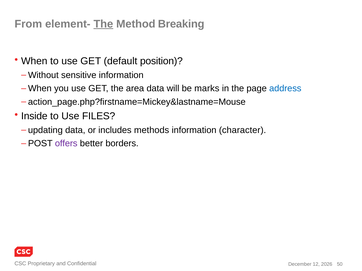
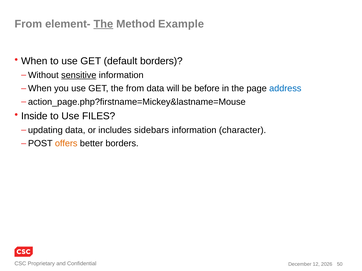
Breaking: Breaking -> Example
default position: position -> borders
sensitive underline: none -> present
the area: area -> from
marks: marks -> before
methods: methods -> sidebars
offers colour: purple -> orange
